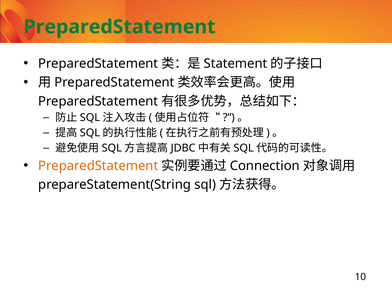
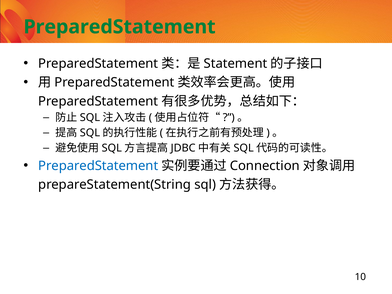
PreparedStatement at (98, 166) colour: orange -> blue
